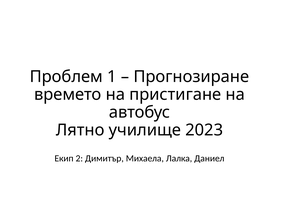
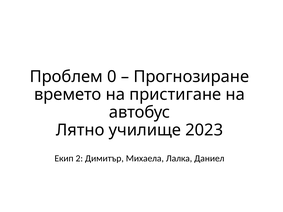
1: 1 -> 0
